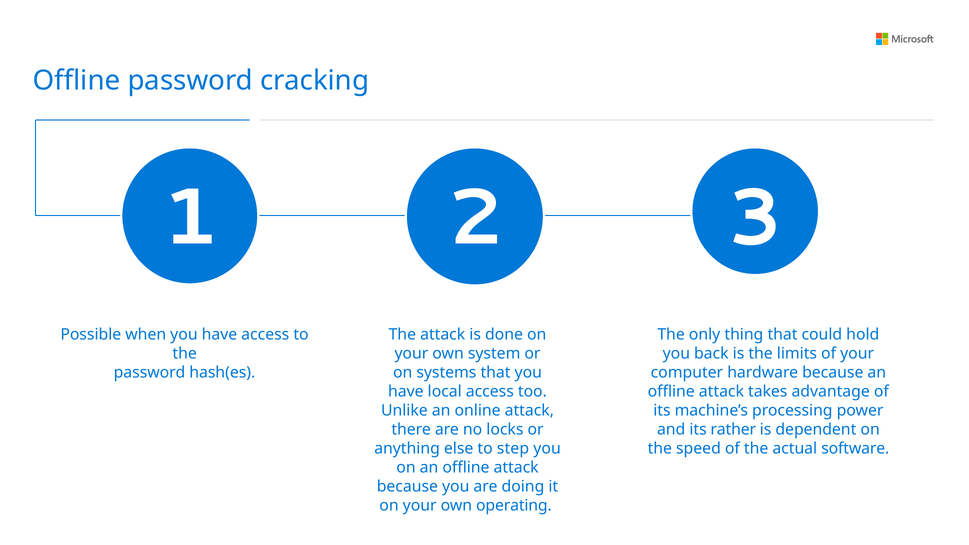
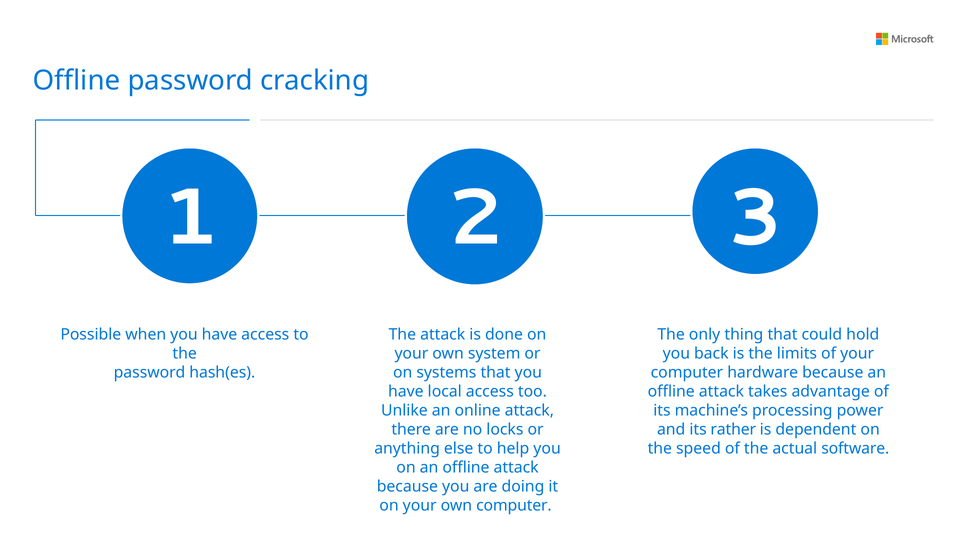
step: step -> help
own operating: operating -> computer
